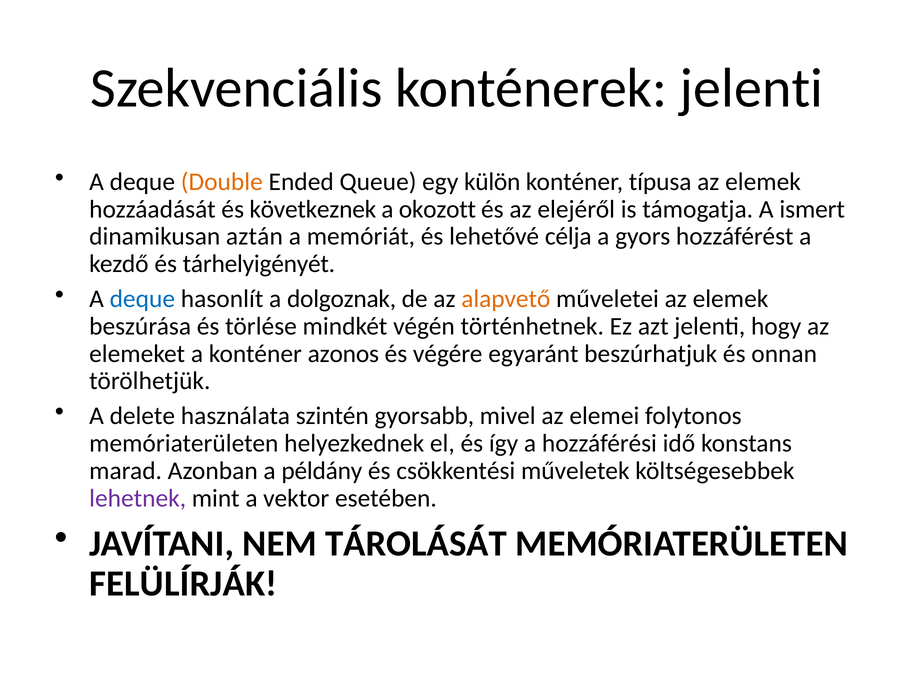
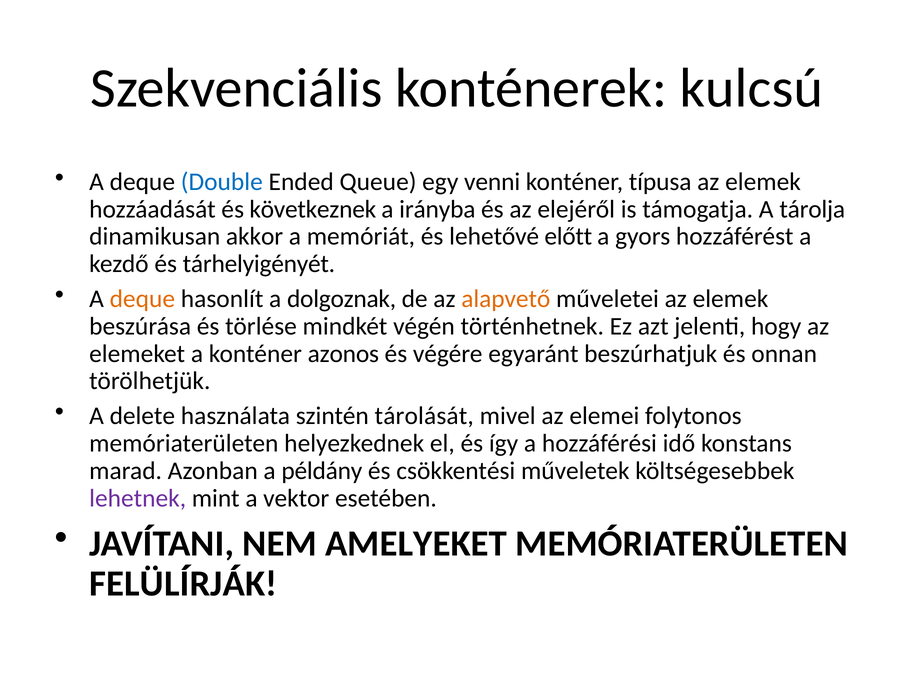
konténerek jelenti: jelenti -> kulcsú
Double colour: orange -> blue
külön: külön -> venni
okozott: okozott -> irányba
ismert: ismert -> tárolja
aztán: aztán -> akkor
célja: célja -> előtt
deque at (142, 299) colour: blue -> orange
gyorsabb: gyorsabb -> tárolását
TÁROLÁSÁT: TÁROLÁSÁT -> AMELYEKET
